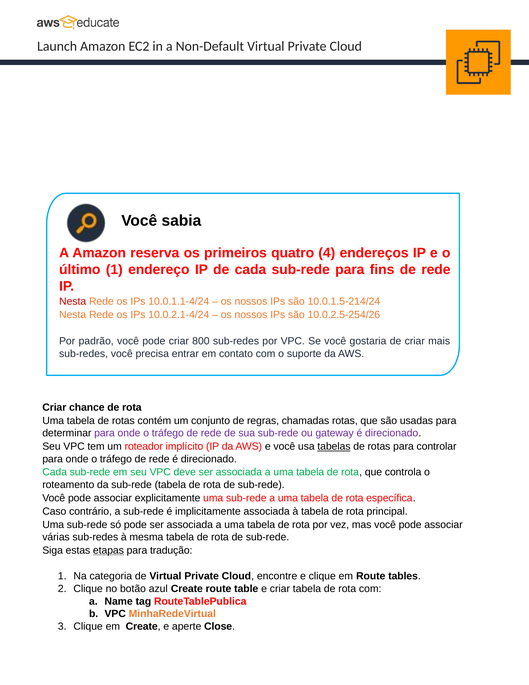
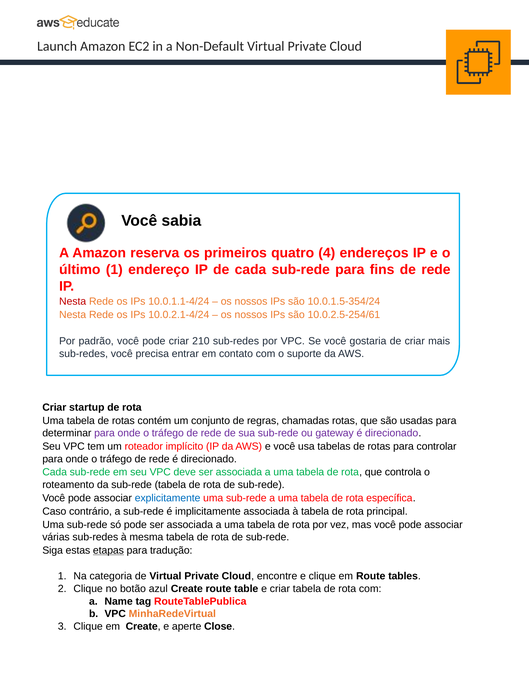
10.0.1.5-214/24: 10.0.1.5-214/24 -> 10.0.1.5-354/24
10.0.2.5-254/26: 10.0.2.5-254/26 -> 10.0.2.5-254/61
800: 800 -> 210
chance: chance -> startup
tabelas underline: present -> none
explicitamente colour: black -> blue
